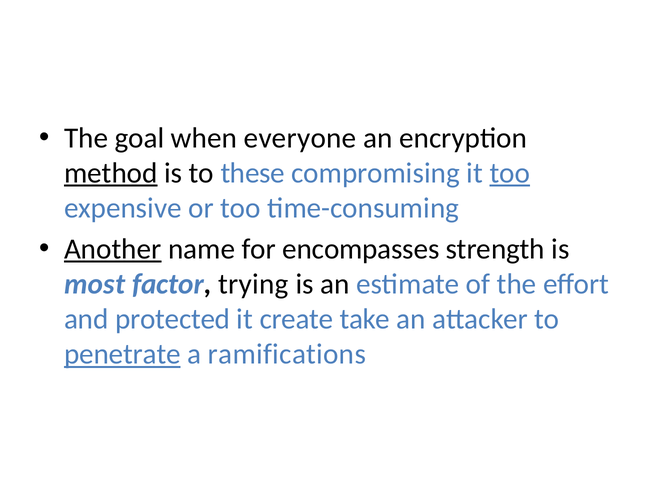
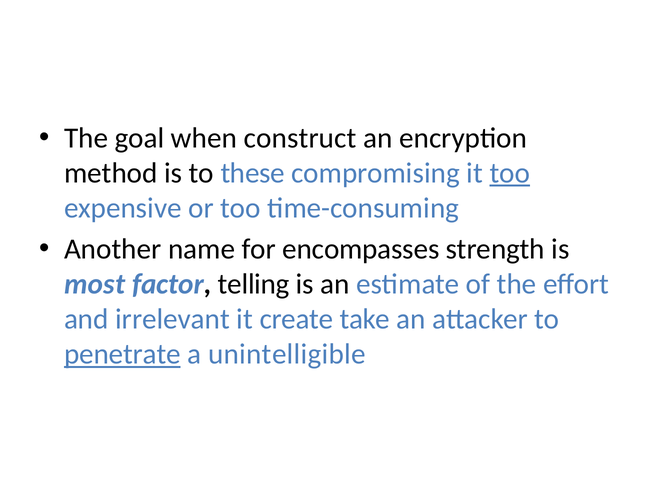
everyone: everyone -> construct
method underline: present -> none
Another underline: present -> none
trying: trying -> telling
protected: protected -> irrelevant
ramifications: ramifications -> unintelligible
